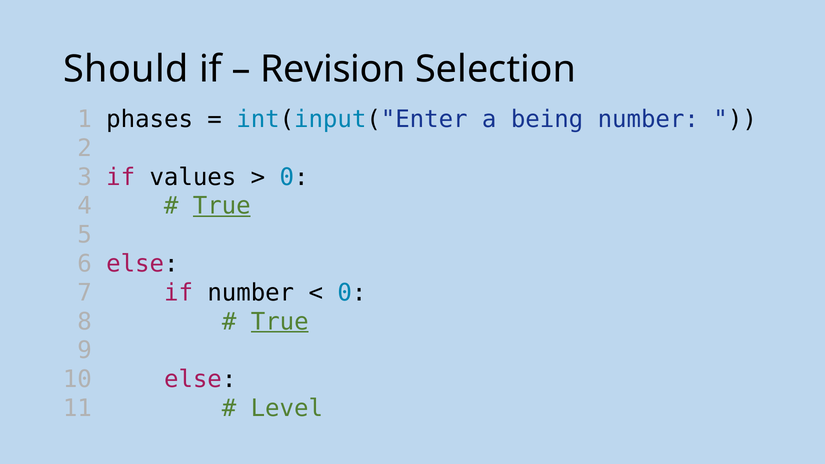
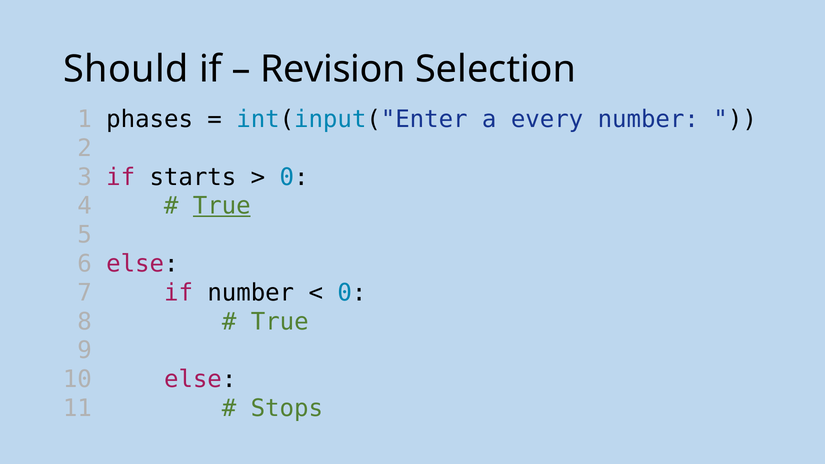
being: being -> every
values: values -> starts
True at (280, 322) underline: present -> none
Level: Level -> Stops
